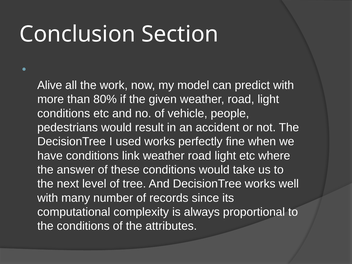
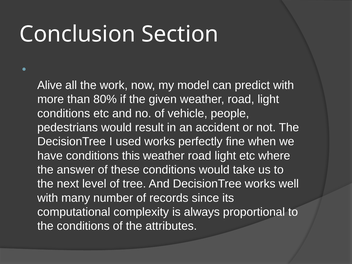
link: link -> this
